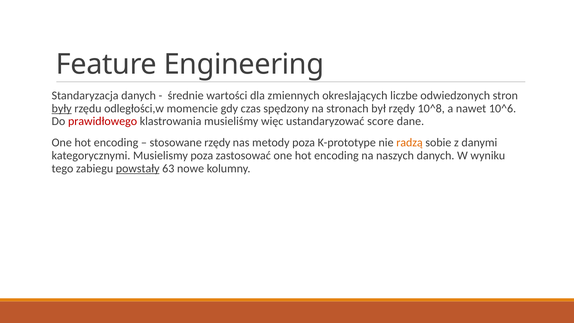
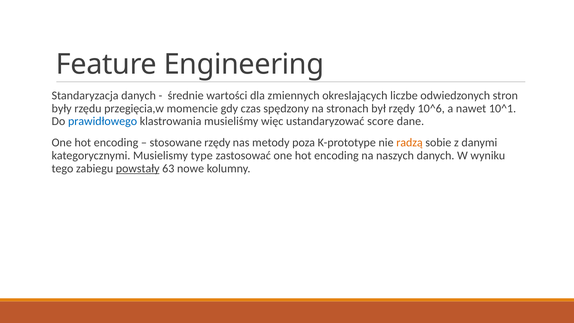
były underline: present -> none
odległości,w: odległości,w -> przegięcia,w
10^8: 10^8 -> 10^6
10^6: 10^6 -> 10^1
prawidłowego colour: red -> blue
Musielismy poza: poza -> type
